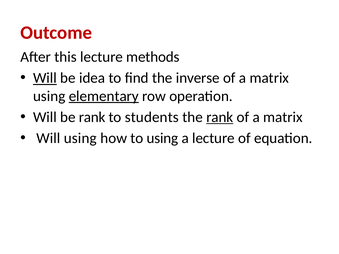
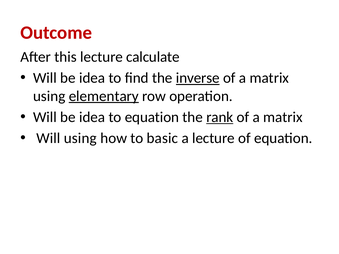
methods: methods -> calculate
Will at (45, 78) underline: present -> none
inverse underline: none -> present
rank at (92, 117): rank -> idea
to students: students -> equation
to using: using -> basic
